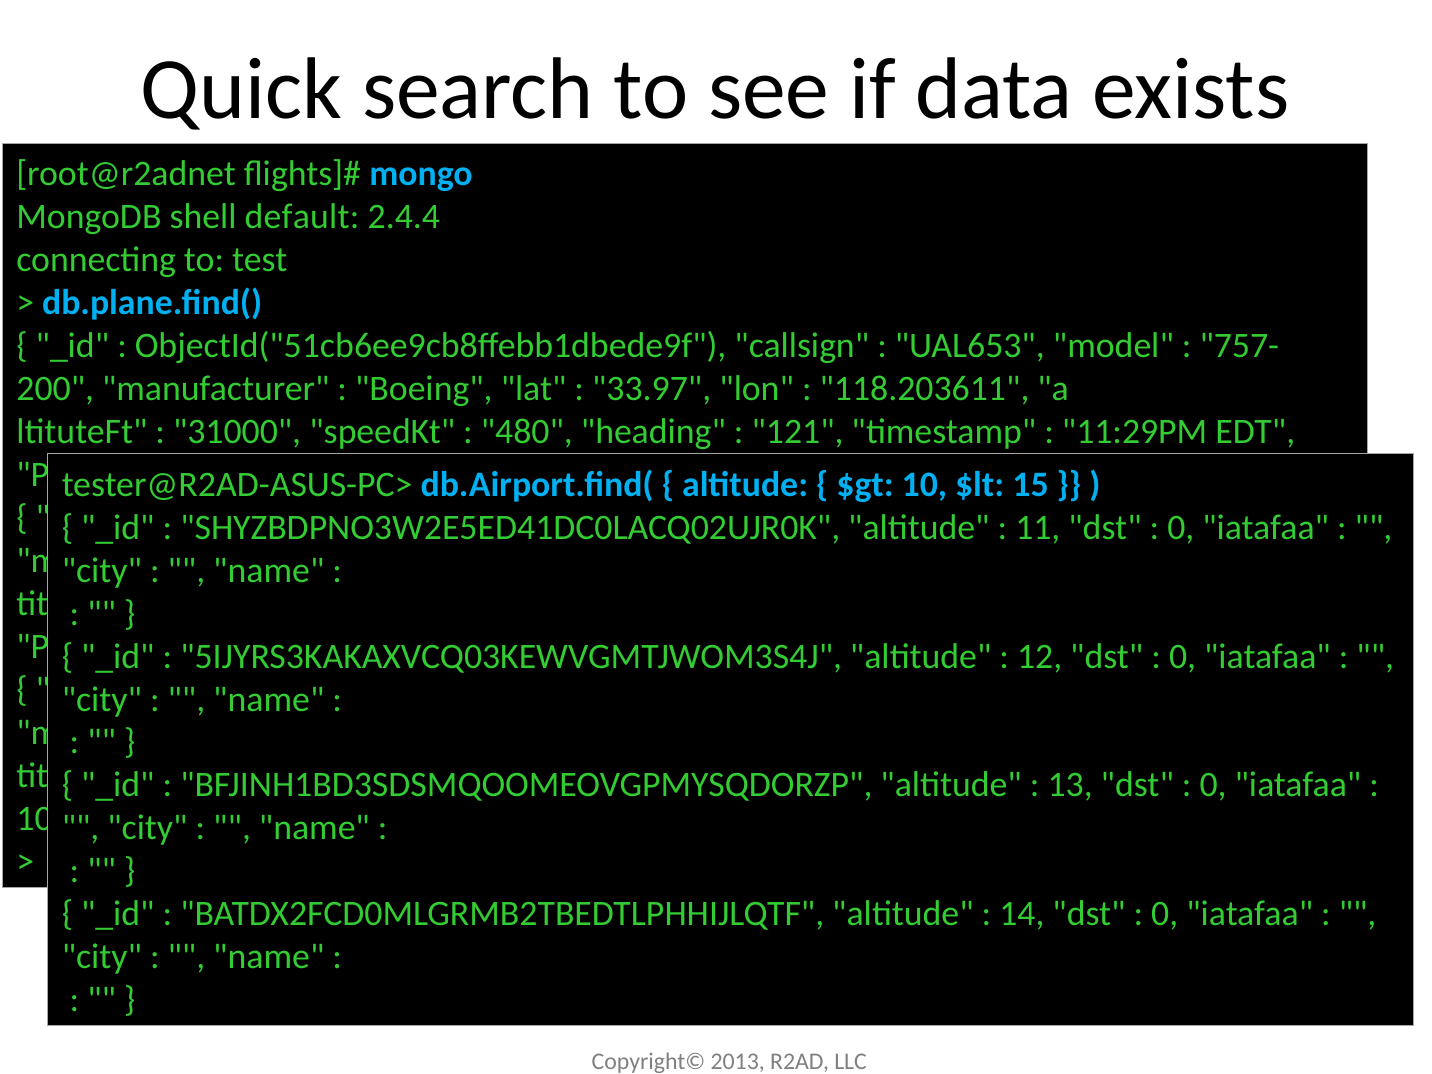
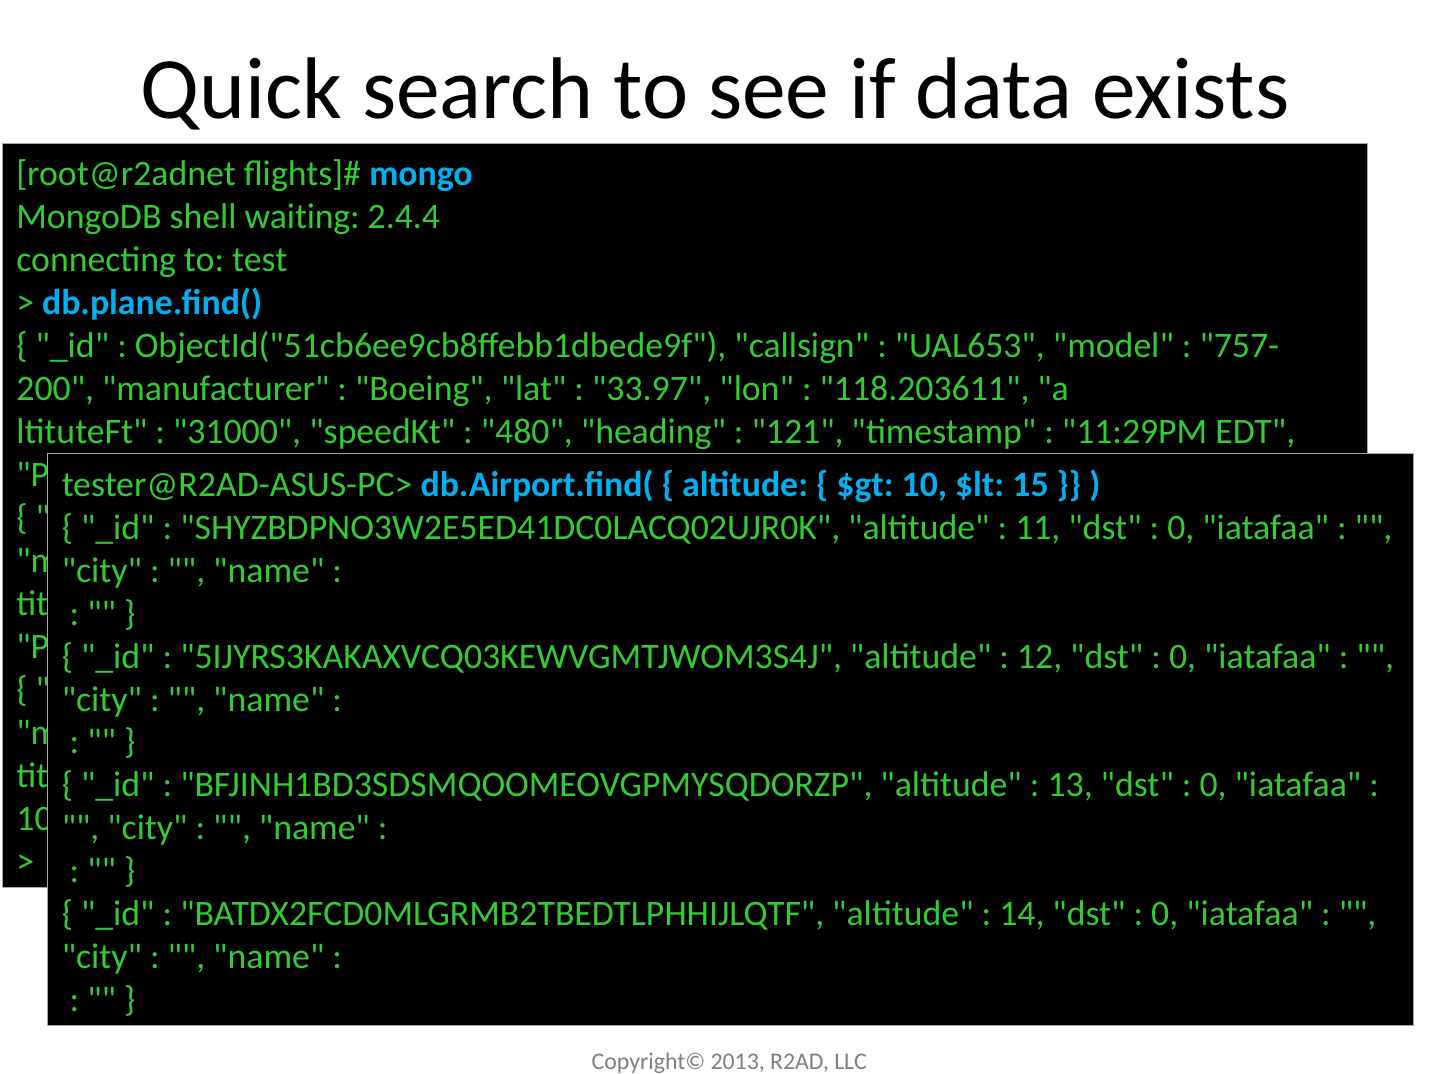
default: default -> waiting
